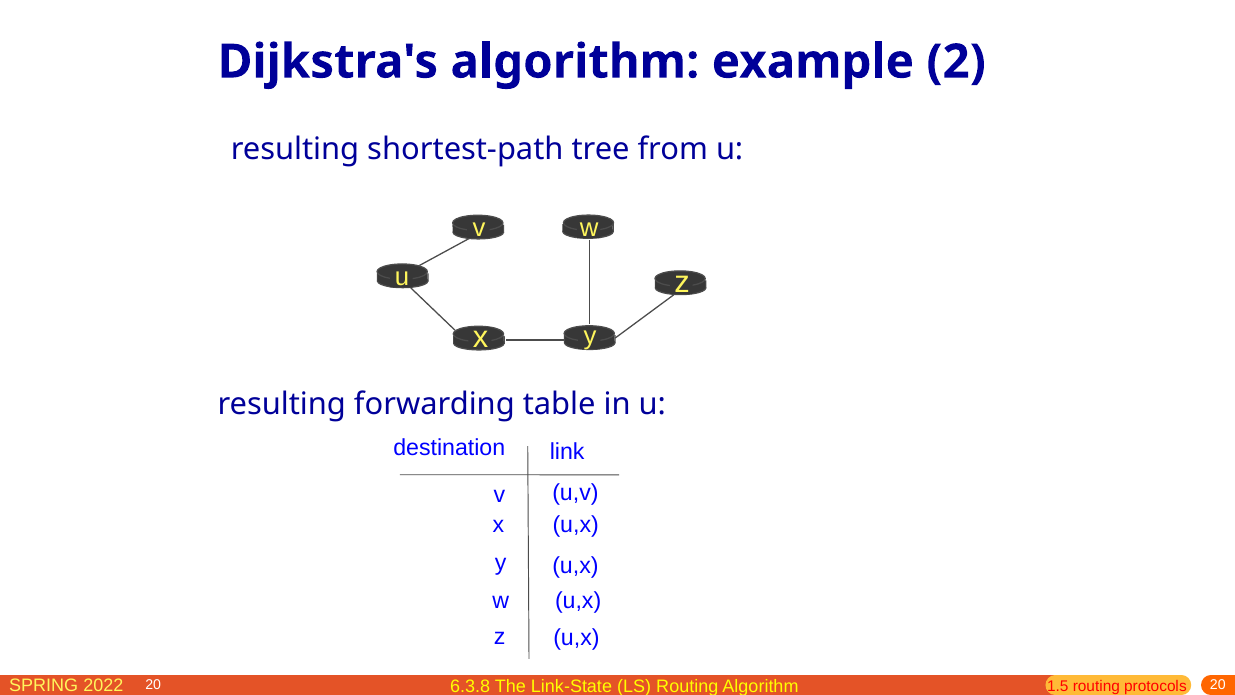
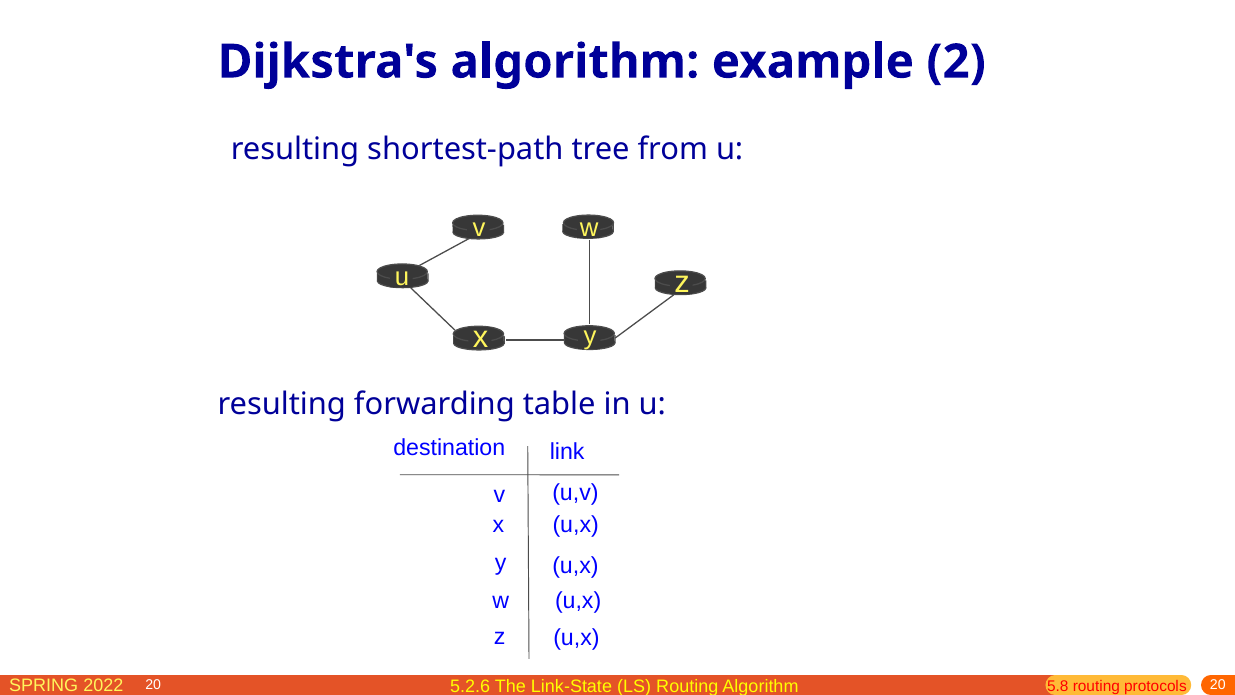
6.3.8: 6.3.8 -> 5.2.6
1.5: 1.5 -> 5.8
